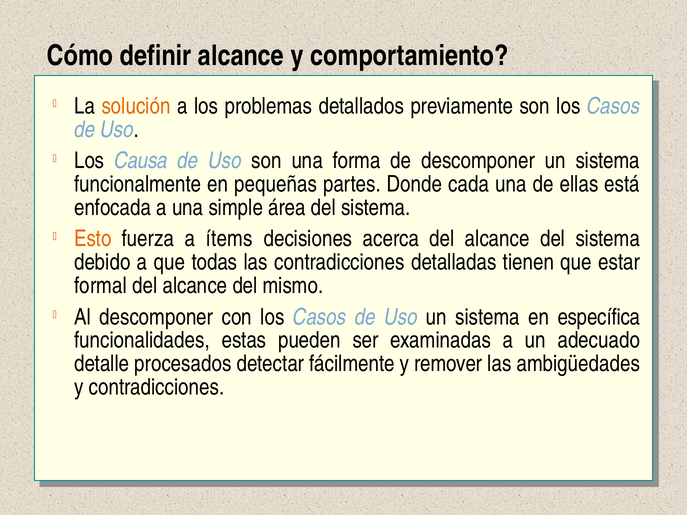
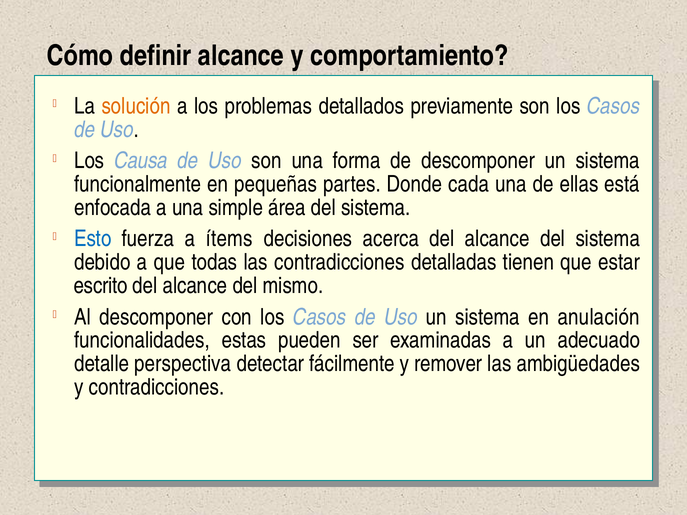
Esto colour: orange -> blue
formal: formal -> escrito
específica: específica -> anulación
procesados: procesados -> perspectiva
